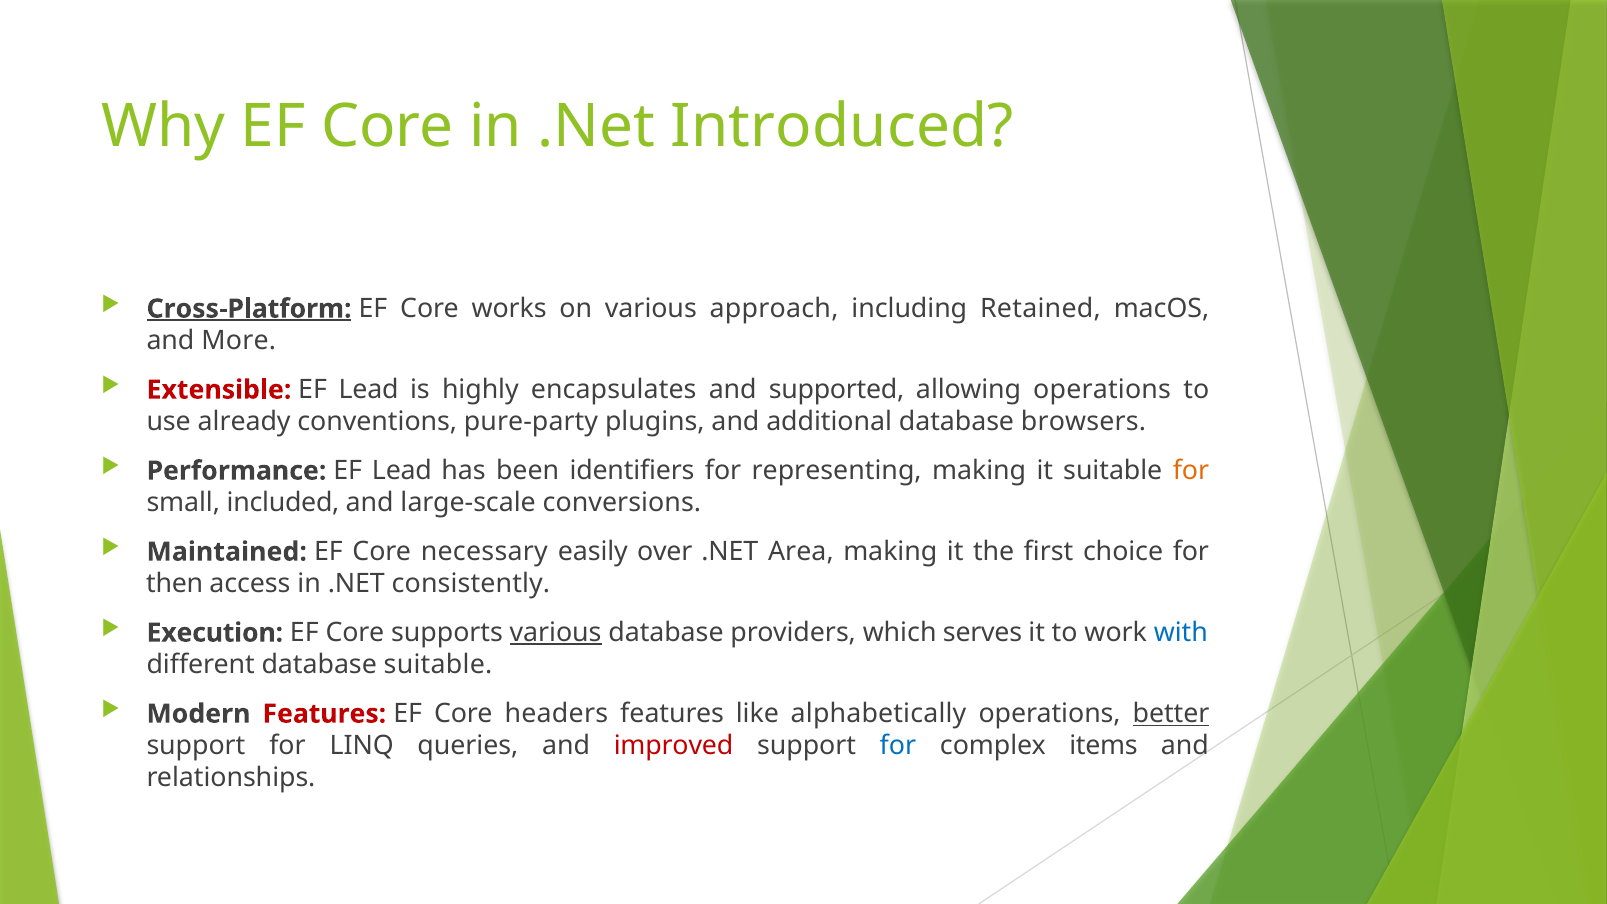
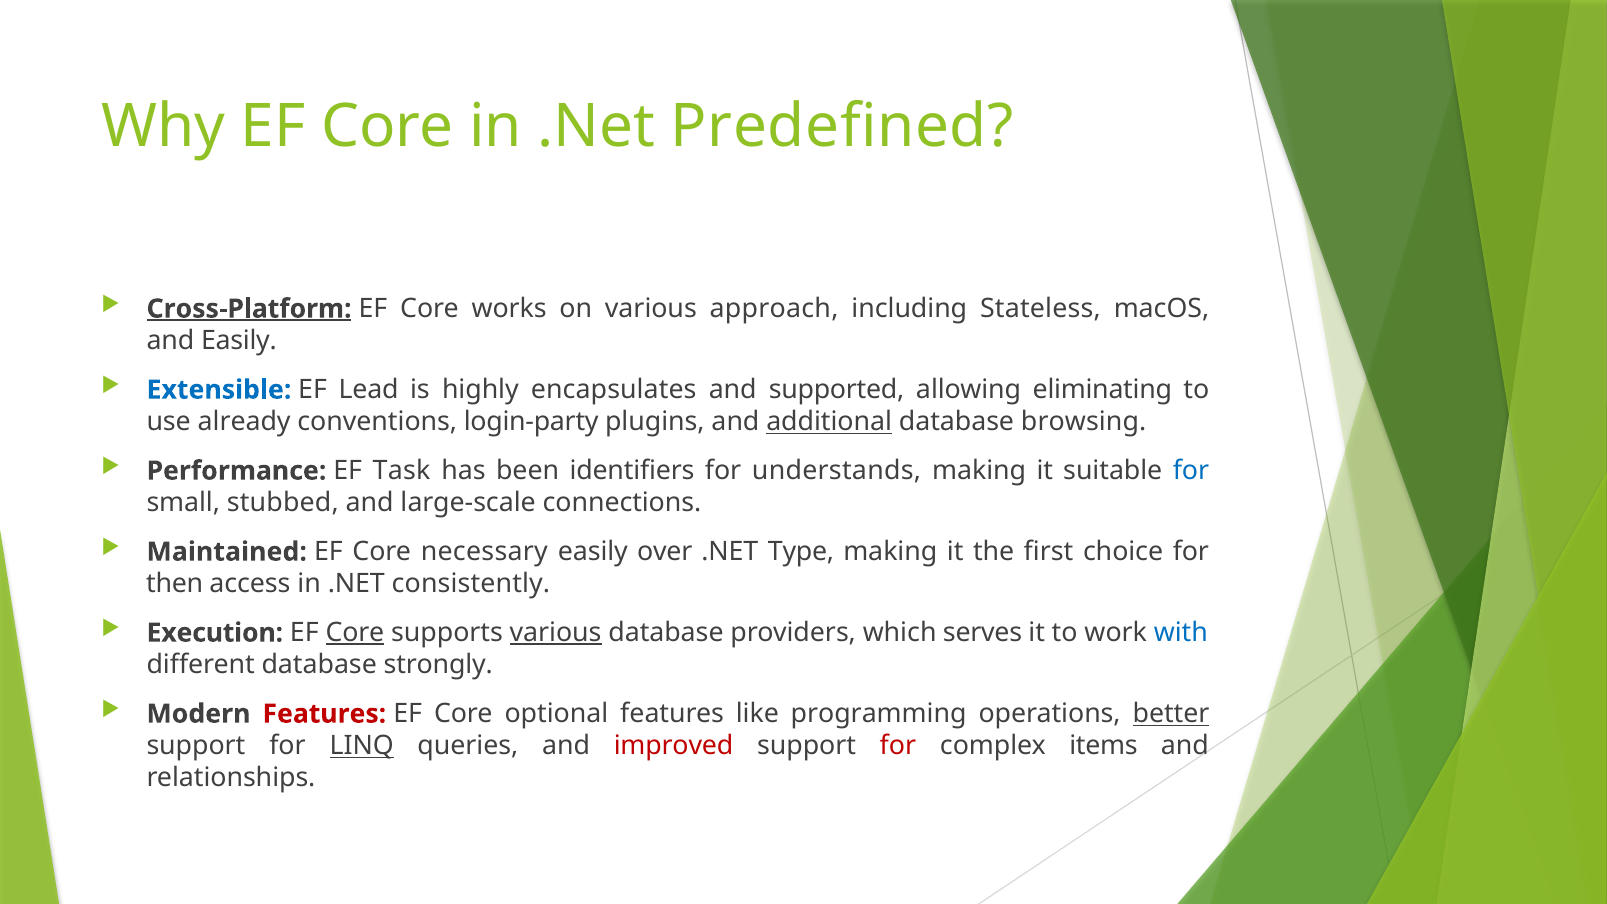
Introduced: Introduced -> Predefined
Retained: Retained -> Stateless
and More: More -> Easily
Extensible colour: red -> blue
allowing operations: operations -> eliminating
pure-party: pure-party -> login-party
additional underline: none -> present
browsers: browsers -> browsing
Performance EF Lead: Lead -> Task
representing: representing -> understands
for at (1191, 471) colour: orange -> blue
included: included -> stubbed
conversions: conversions -> connections
Area: Area -> Type
Core at (355, 633) underline: none -> present
database suitable: suitable -> strongly
headers: headers -> optional
alphabetically: alphabetically -> programming
LINQ underline: none -> present
for at (898, 746) colour: blue -> red
